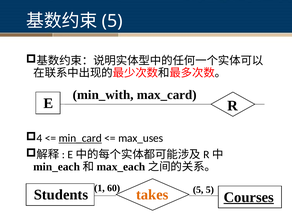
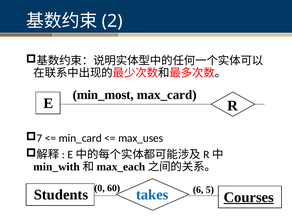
5 at (112, 21): 5 -> 2
min_with: min_with -> min_most
4: 4 -> 7
min_card underline: present -> none
min_each: min_each -> min_with
1: 1 -> 0
takes colour: orange -> blue
Students 5: 5 -> 6
